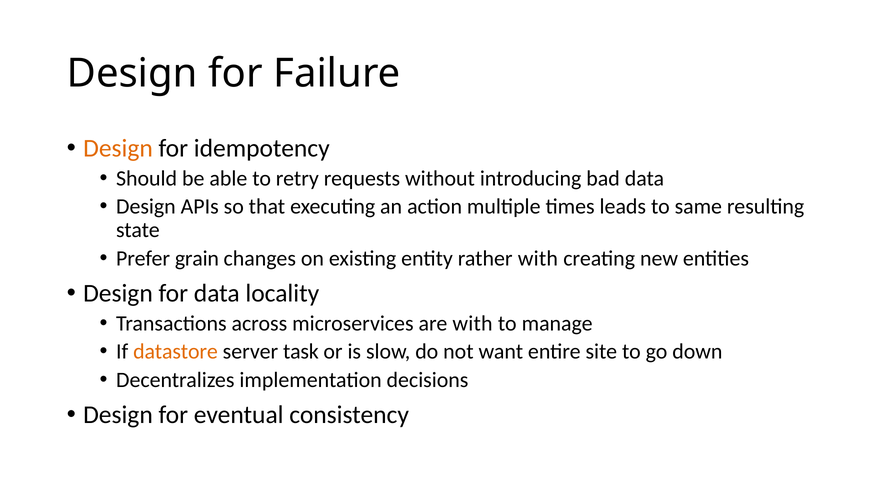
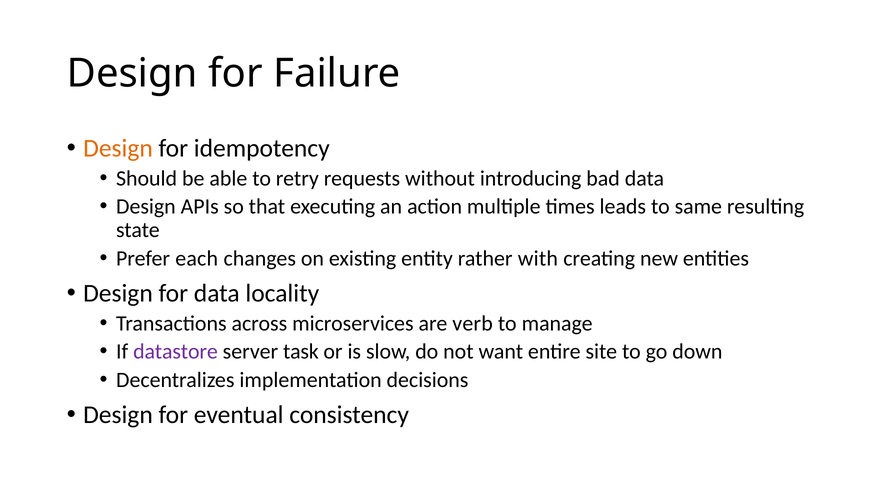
grain: grain -> each
are with: with -> verb
datastore colour: orange -> purple
